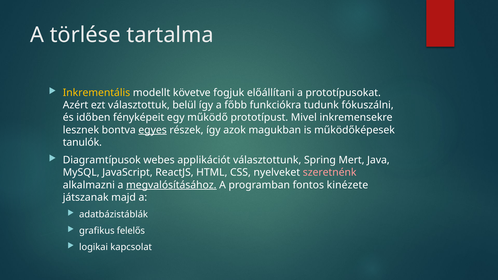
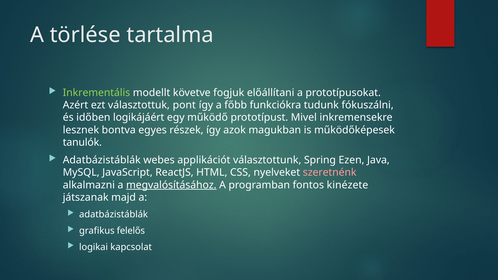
Inkrementális colour: yellow -> light green
belül: belül -> pont
fényképeit: fényképeit -> logikájáért
egyes underline: present -> none
Diagramtípusok at (102, 160): Diagramtípusok -> Adatbázistáblák
Mert: Mert -> Ezen
